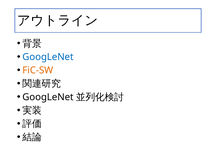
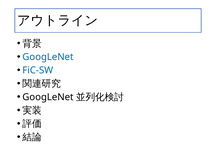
FiC-SW colour: orange -> blue
